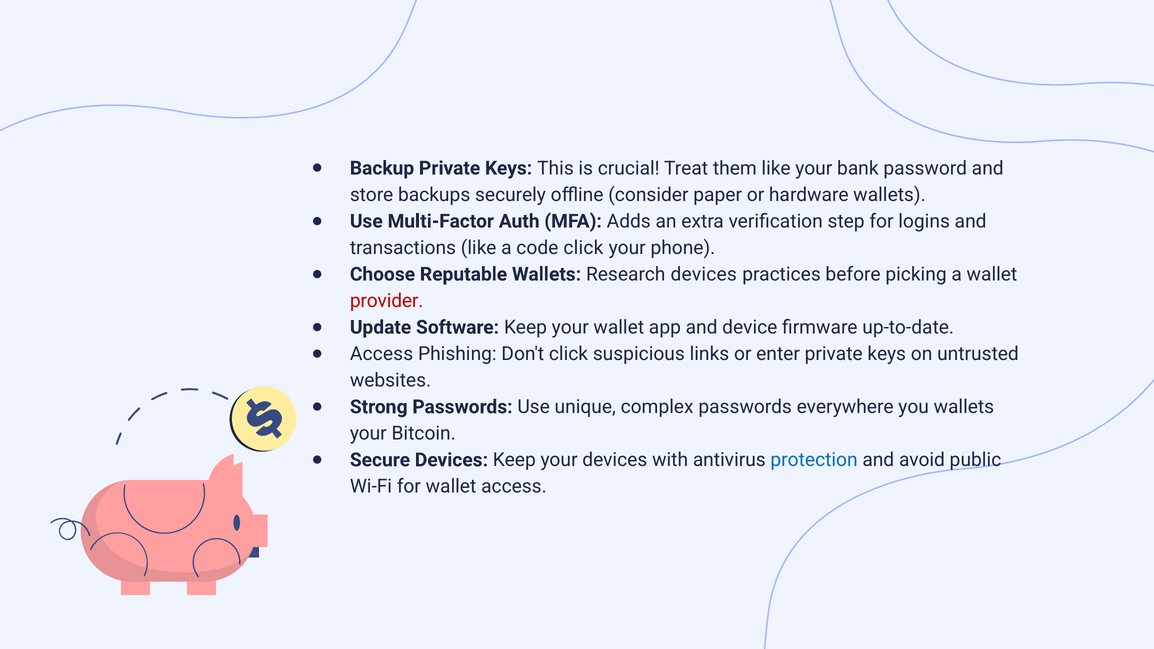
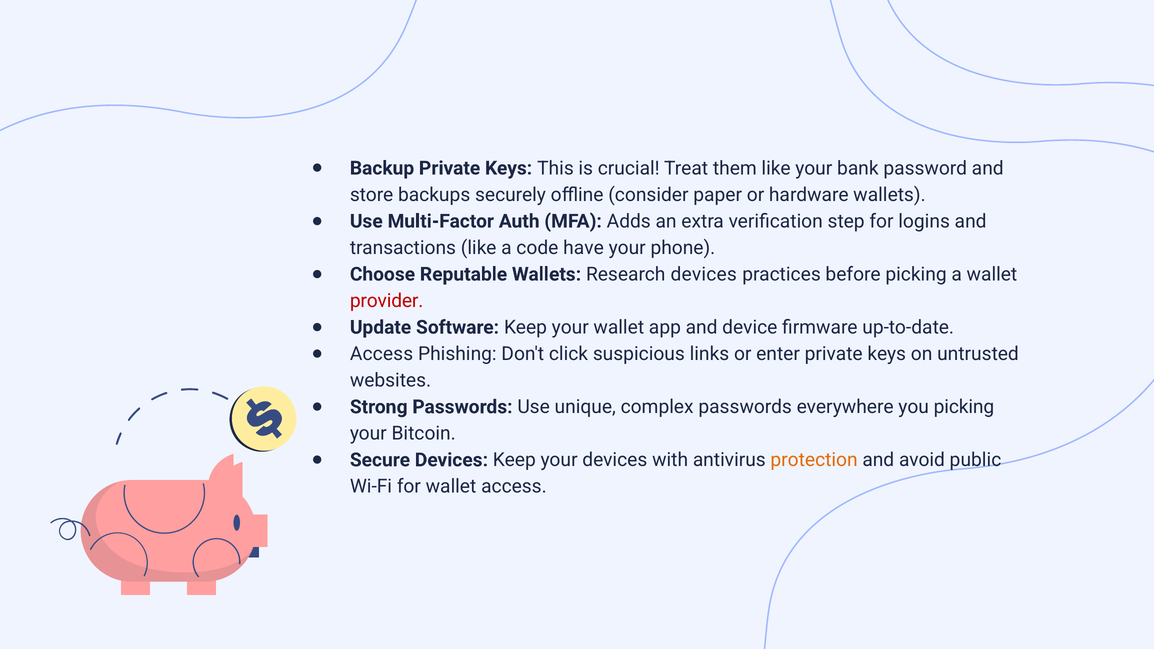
code click: click -> have
you wallets: wallets -> picking
protection colour: blue -> orange
